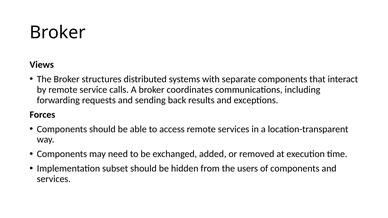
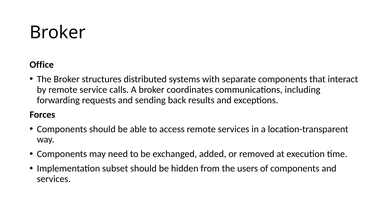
Views: Views -> Office
